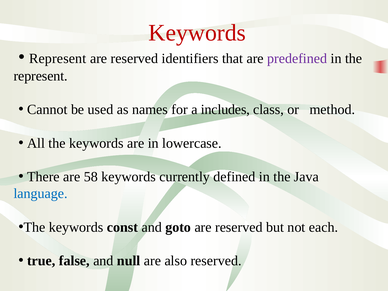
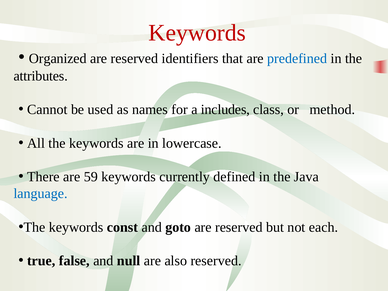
Represent at (58, 59): Represent -> Organized
predefined colour: purple -> blue
represent at (41, 76): represent -> attributes
58: 58 -> 59
